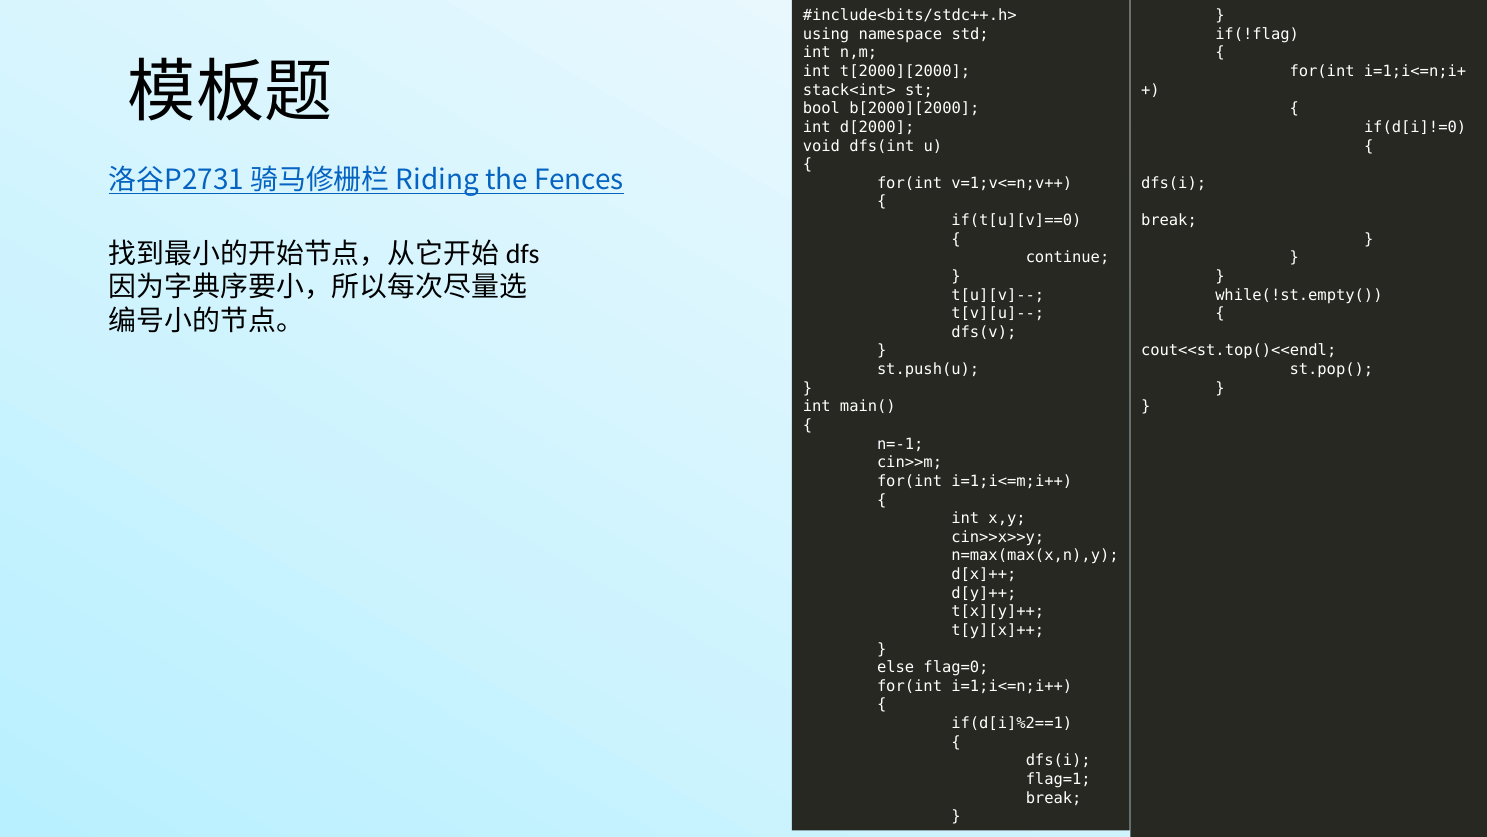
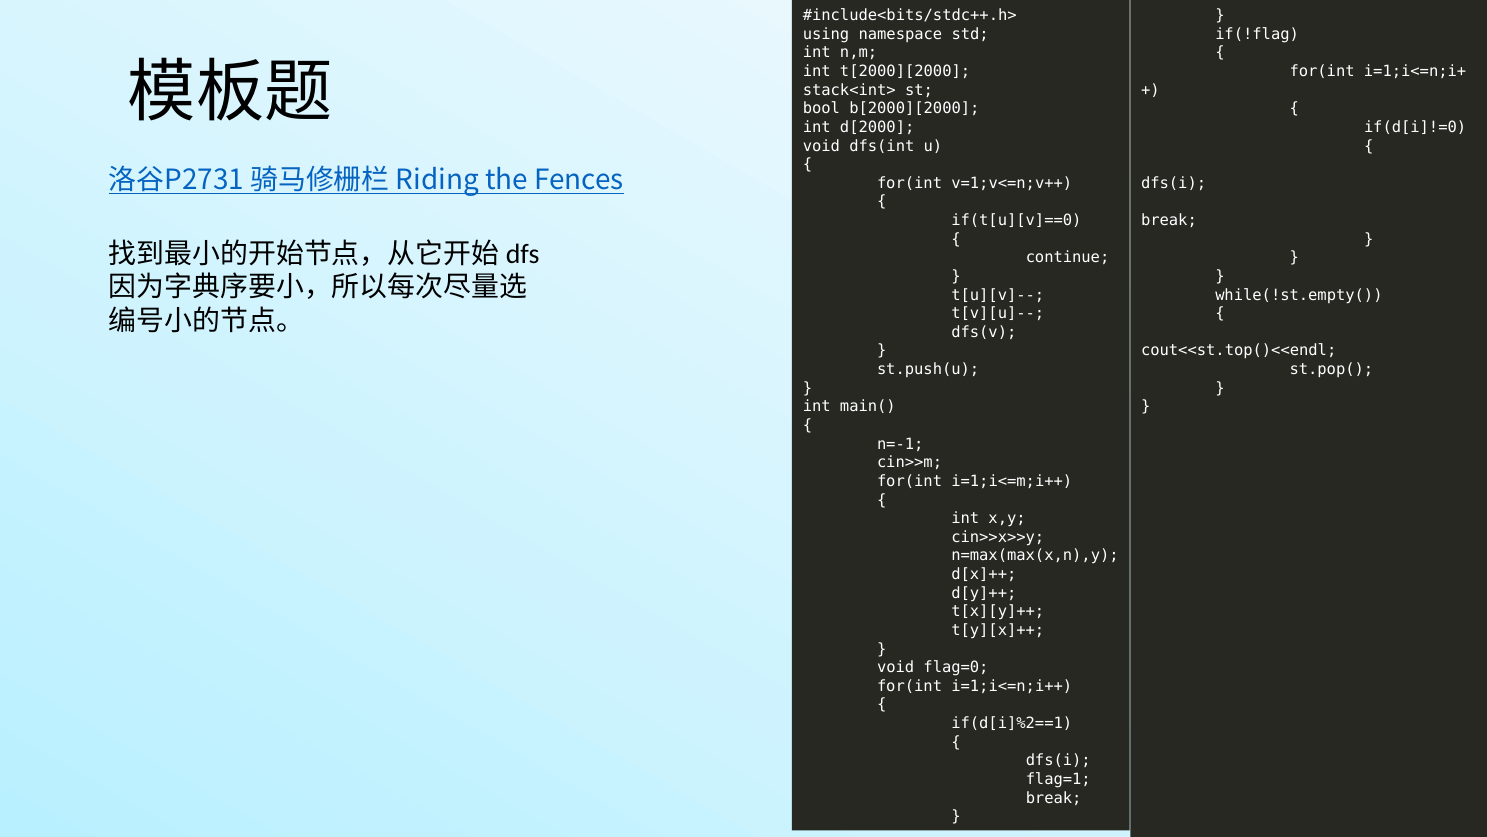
else at (896, 667): else -> void
